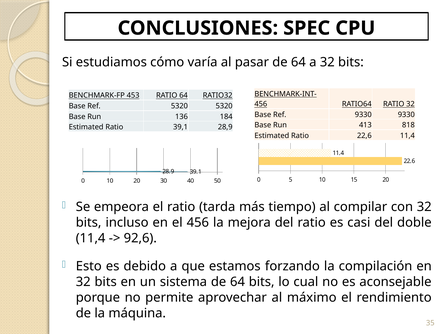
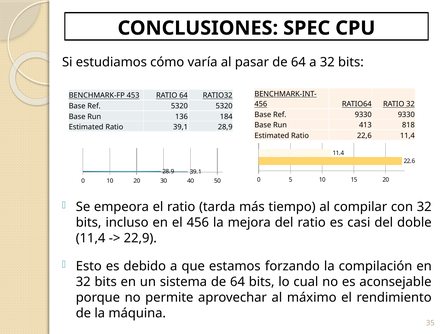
92,6: 92,6 -> 22,9
